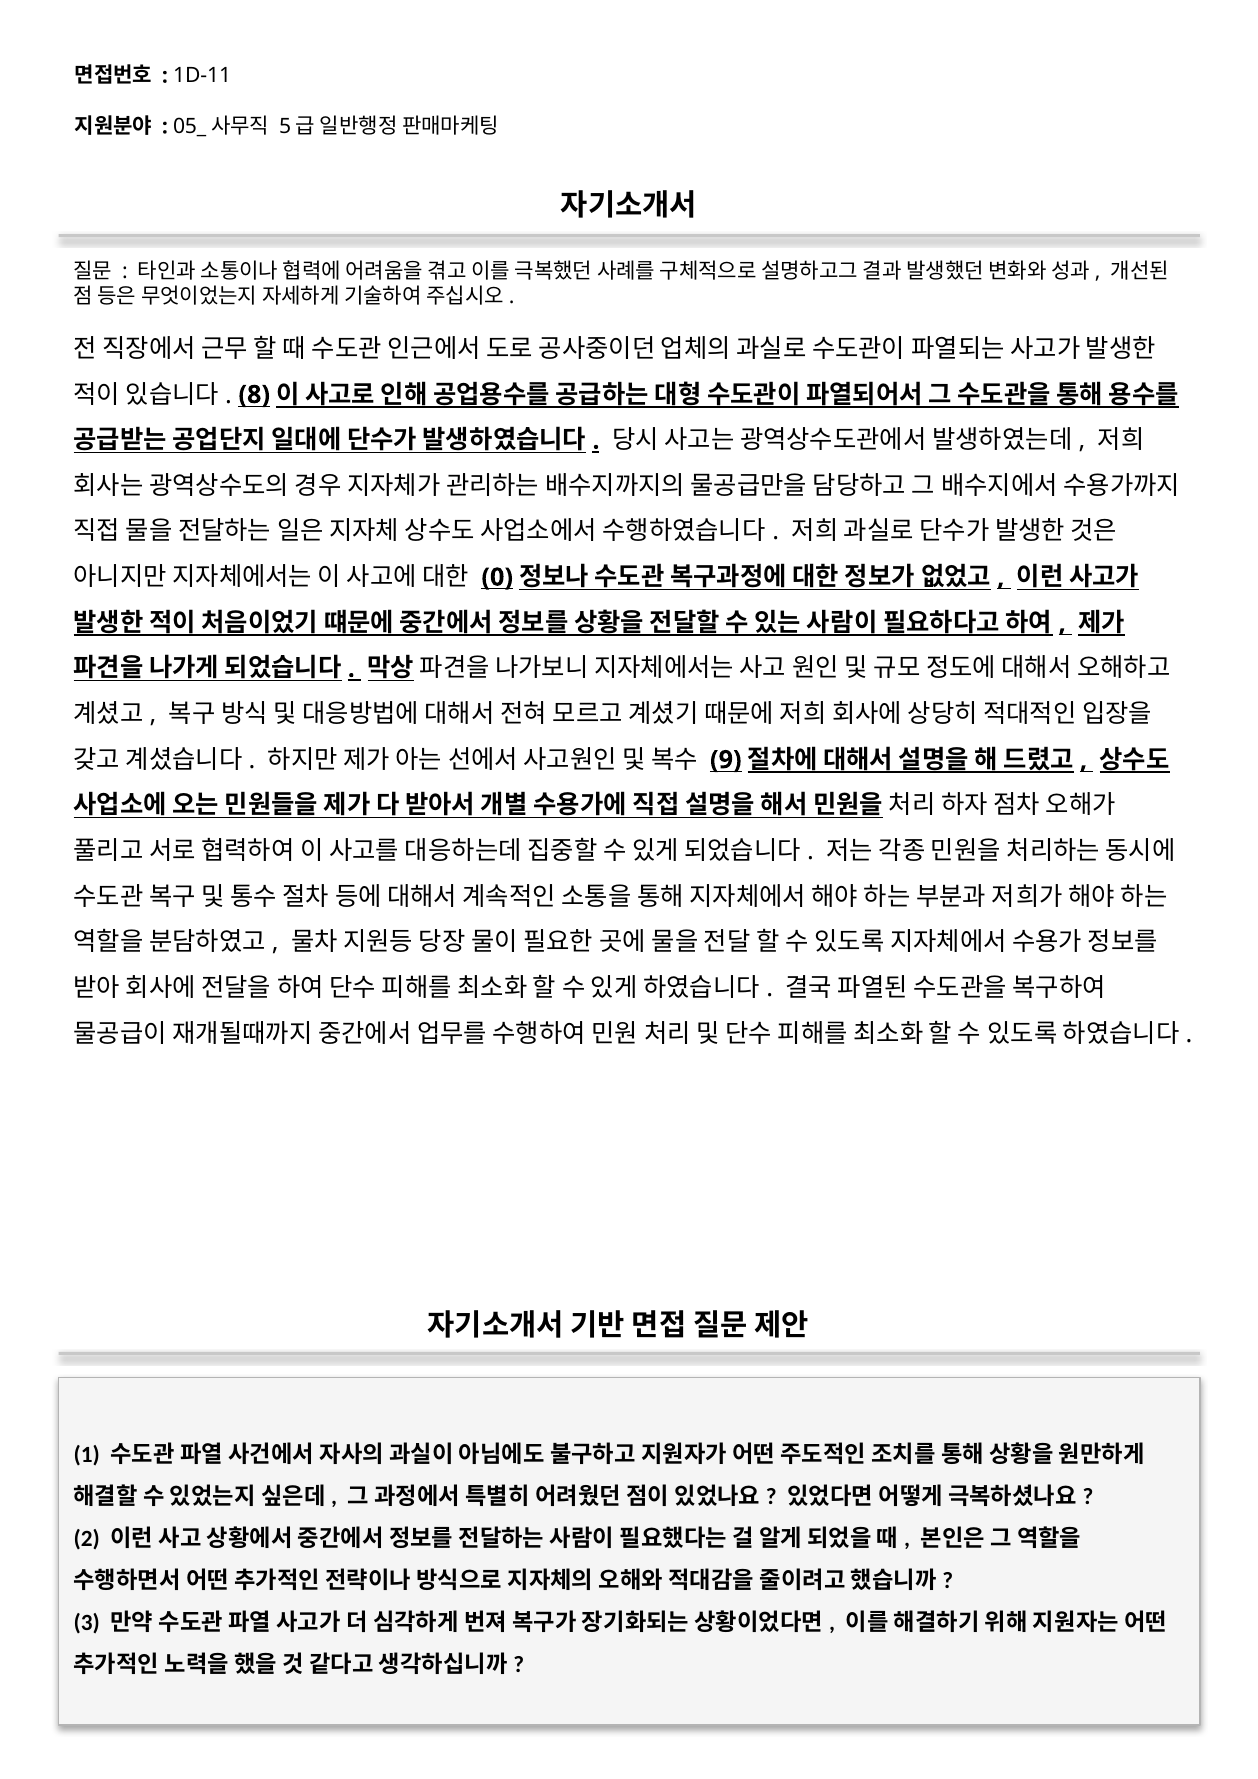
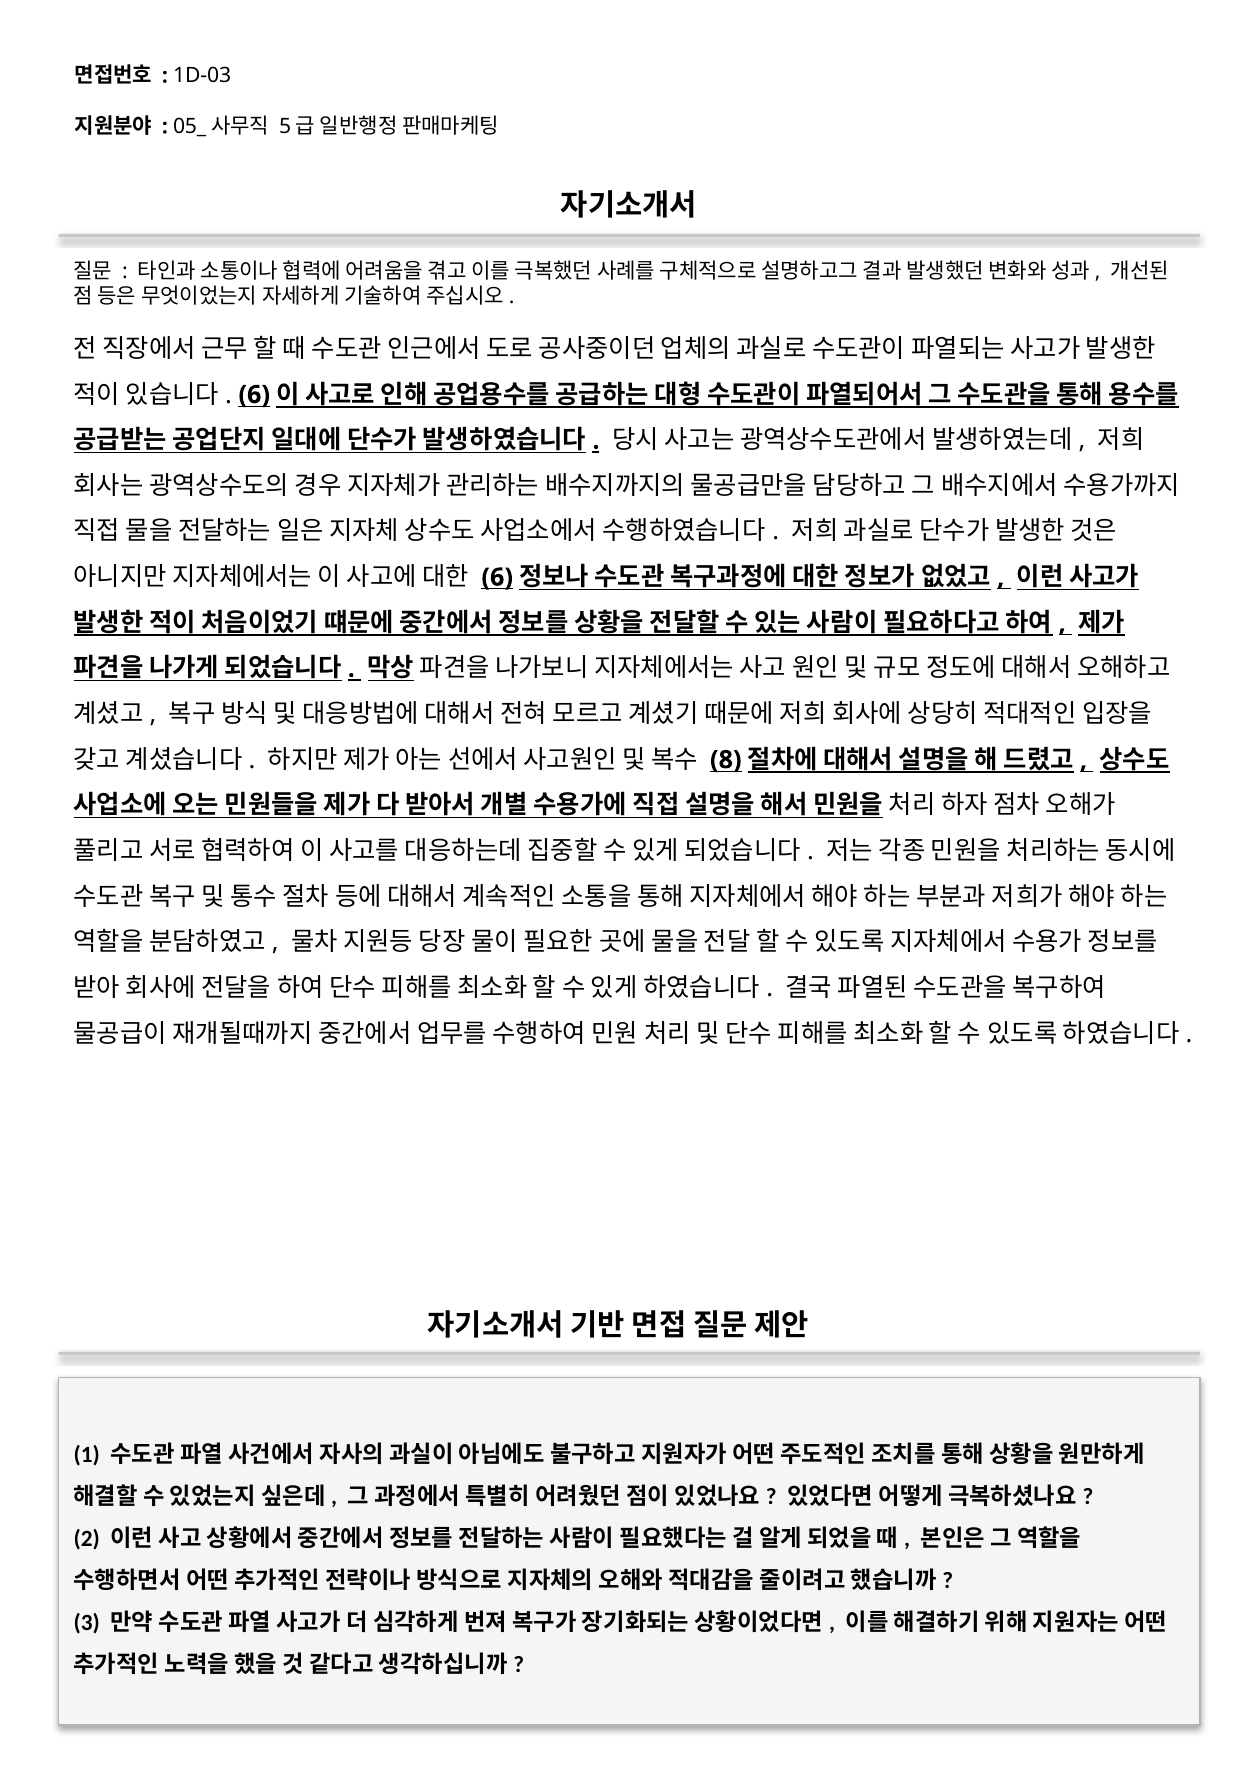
1D-11: 1D-11 -> 1D-03
8 at (254, 395): 8 -> 6
0 at (497, 577): 0 -> 6
9: 9 -> 8
